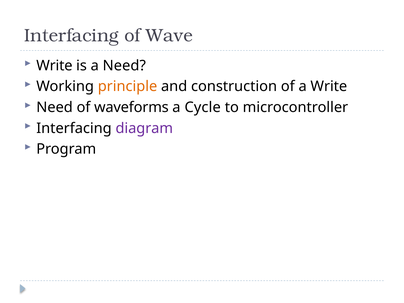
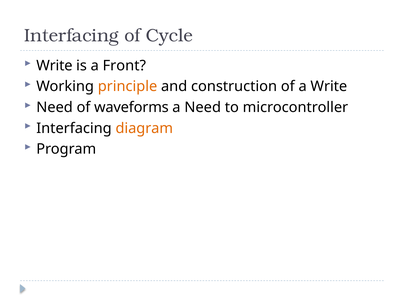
Wave: Wave -> Cycle
a Need: Need -> Front
a Cycle: Cycle -> Need
diagram colour: purple -> orange
